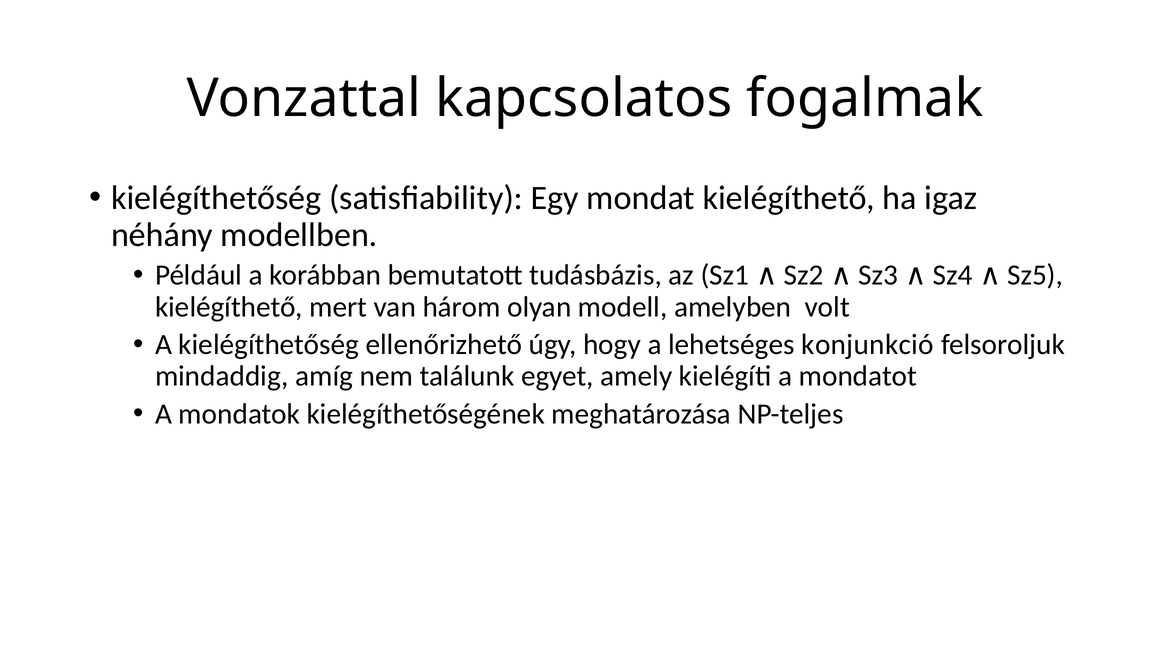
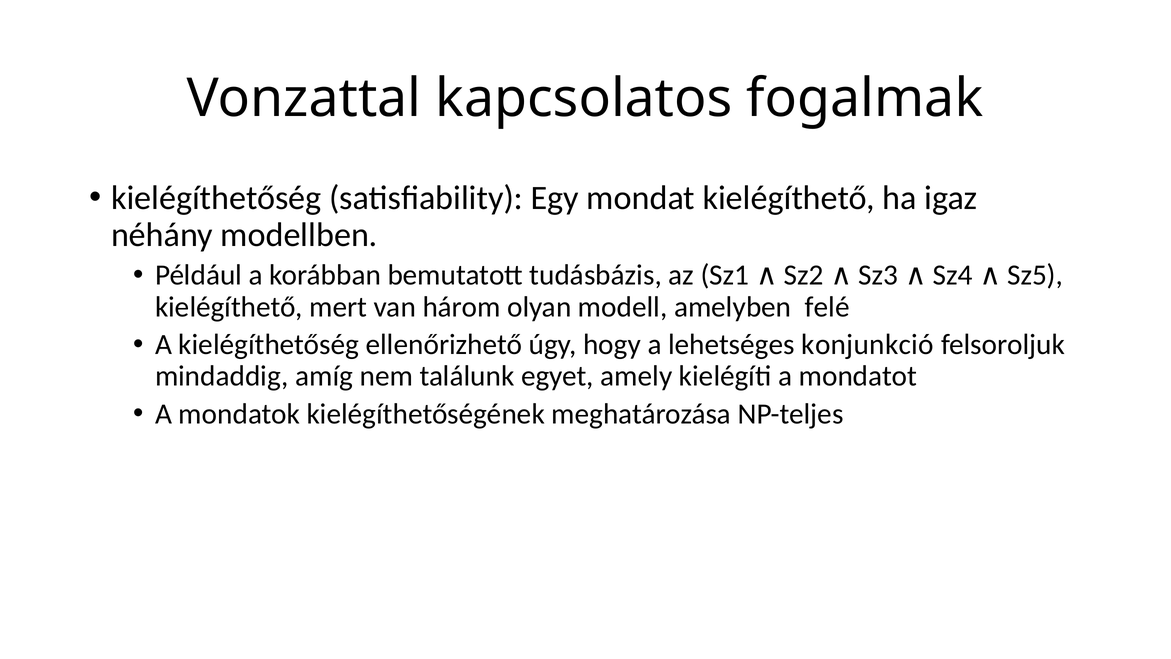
volt: volt -> felé
